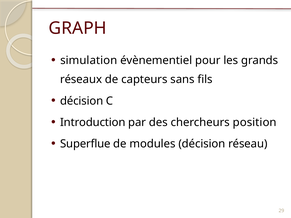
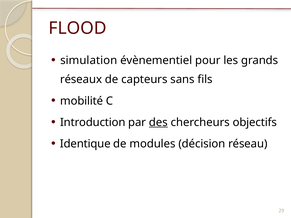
GRAPH: GRAPH -> FLOOD
décision at (82, 101): décision -> mobilité
des underline: none -> present
position: position -> objectifs
Superflue: Superflue -> Identique
